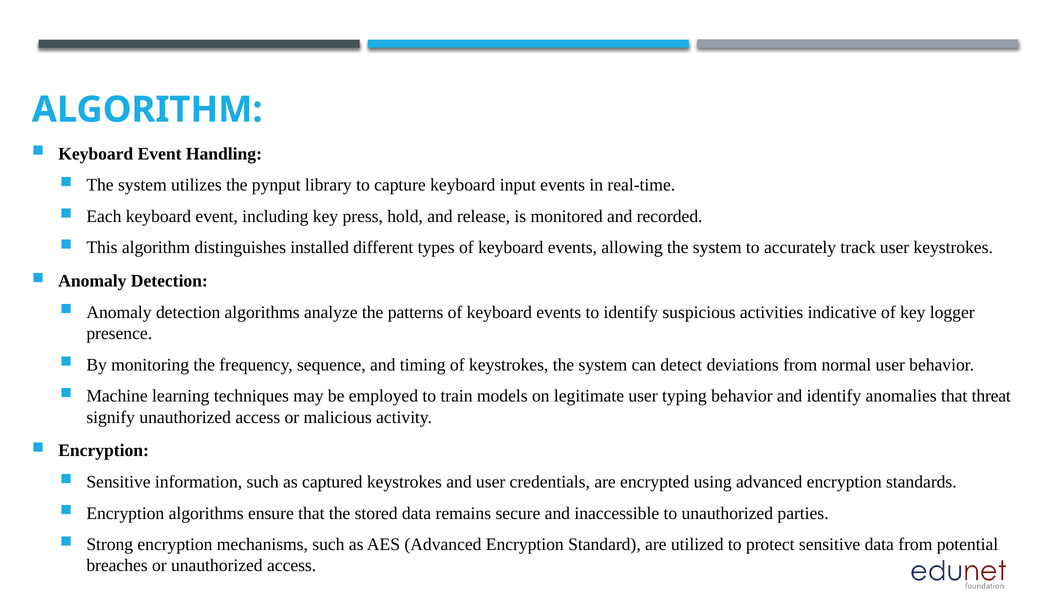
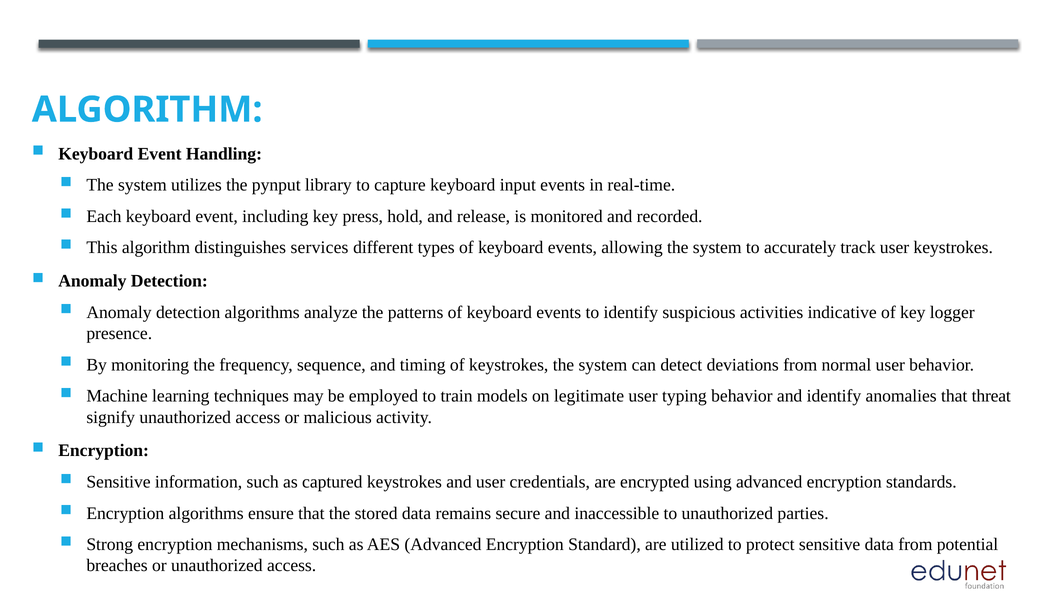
installed: installed -> services
